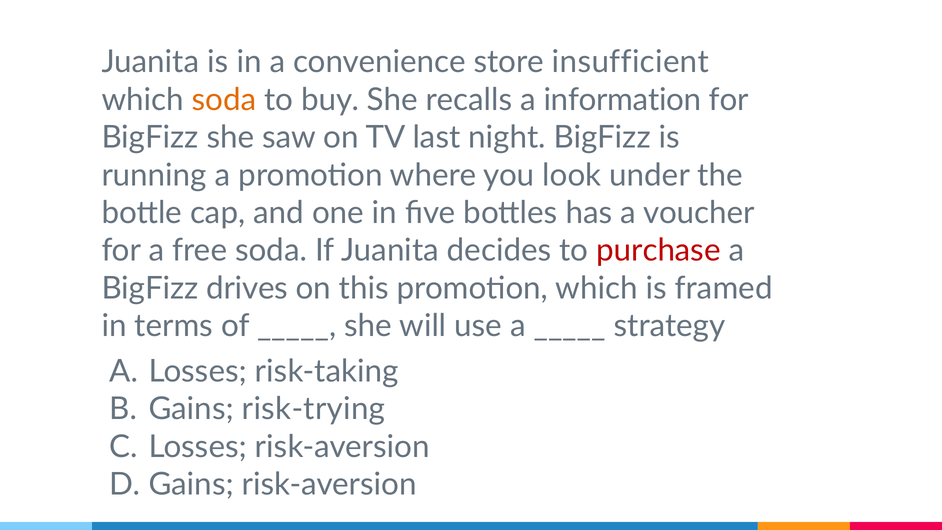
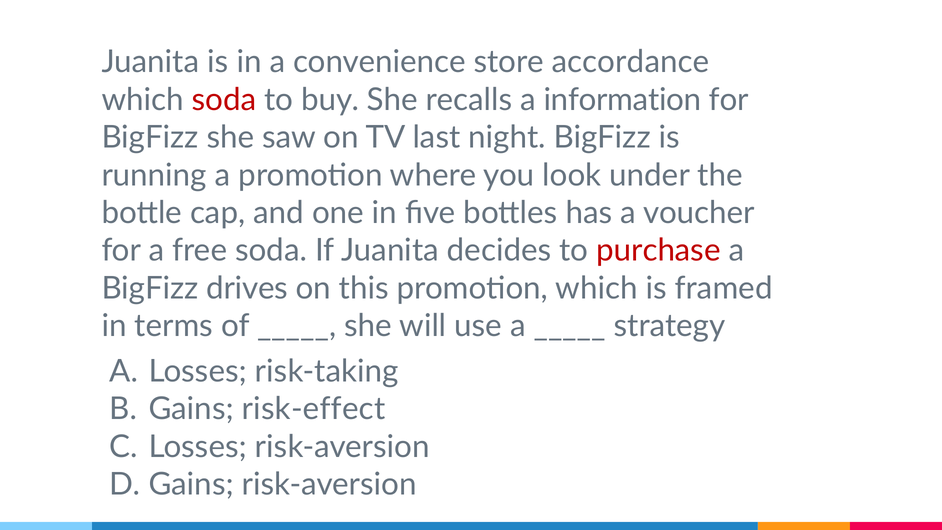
insufficient: insufficient -> accordance
soda at (224, 100) colour: orange -> red
risk-trying: risk-trying -> risk-effect
